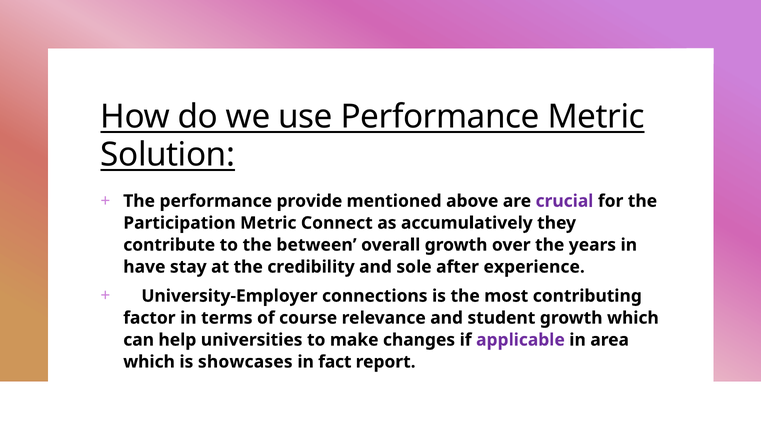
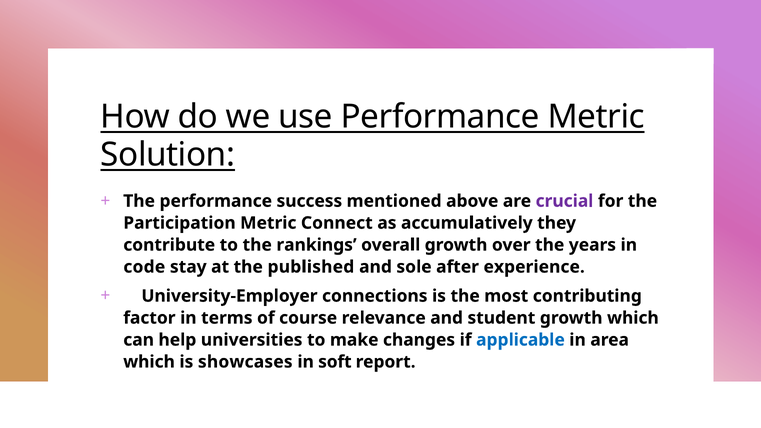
provide: provide -> success
between: between -> rankings
have: have -> code
credibility: credibility -> published
applicable colour: purple -> blue
fact: fact -> soft
